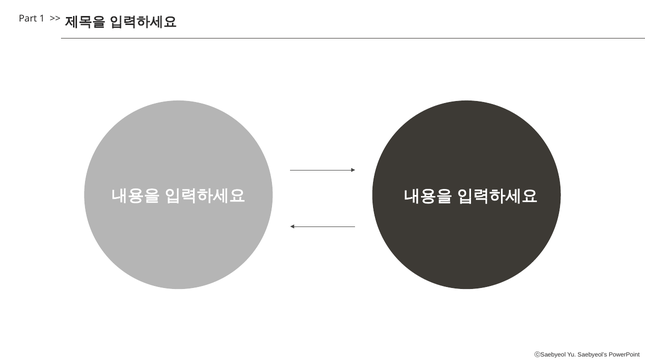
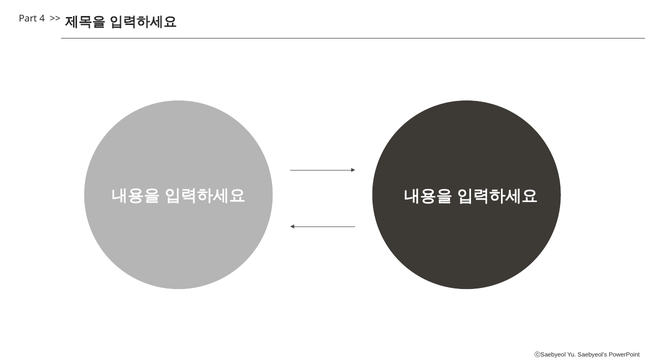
1: 1 -> 4
